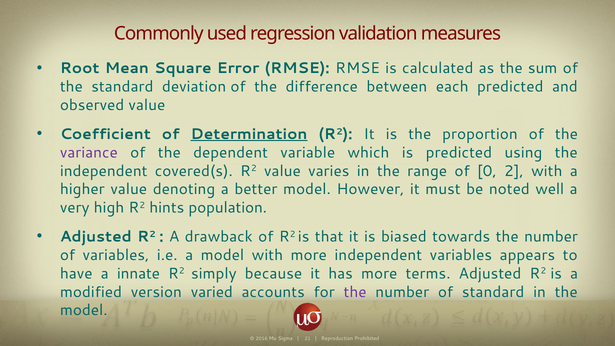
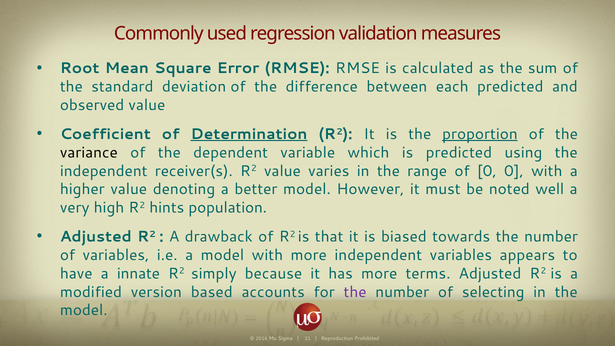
proportion underline: none -> present
variance colour: purple -> black
covered(s: covered(s -> receiver(s
0 2: 2 -> 0
varied: varied -> based
of standard: standard -> selecting
